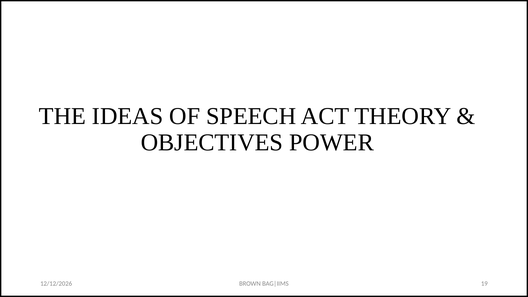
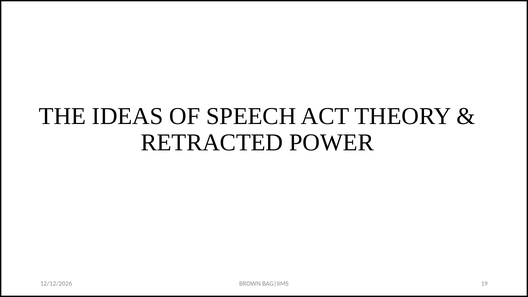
OBJECTIVES: OBJECTIVES -> RETRACTED
